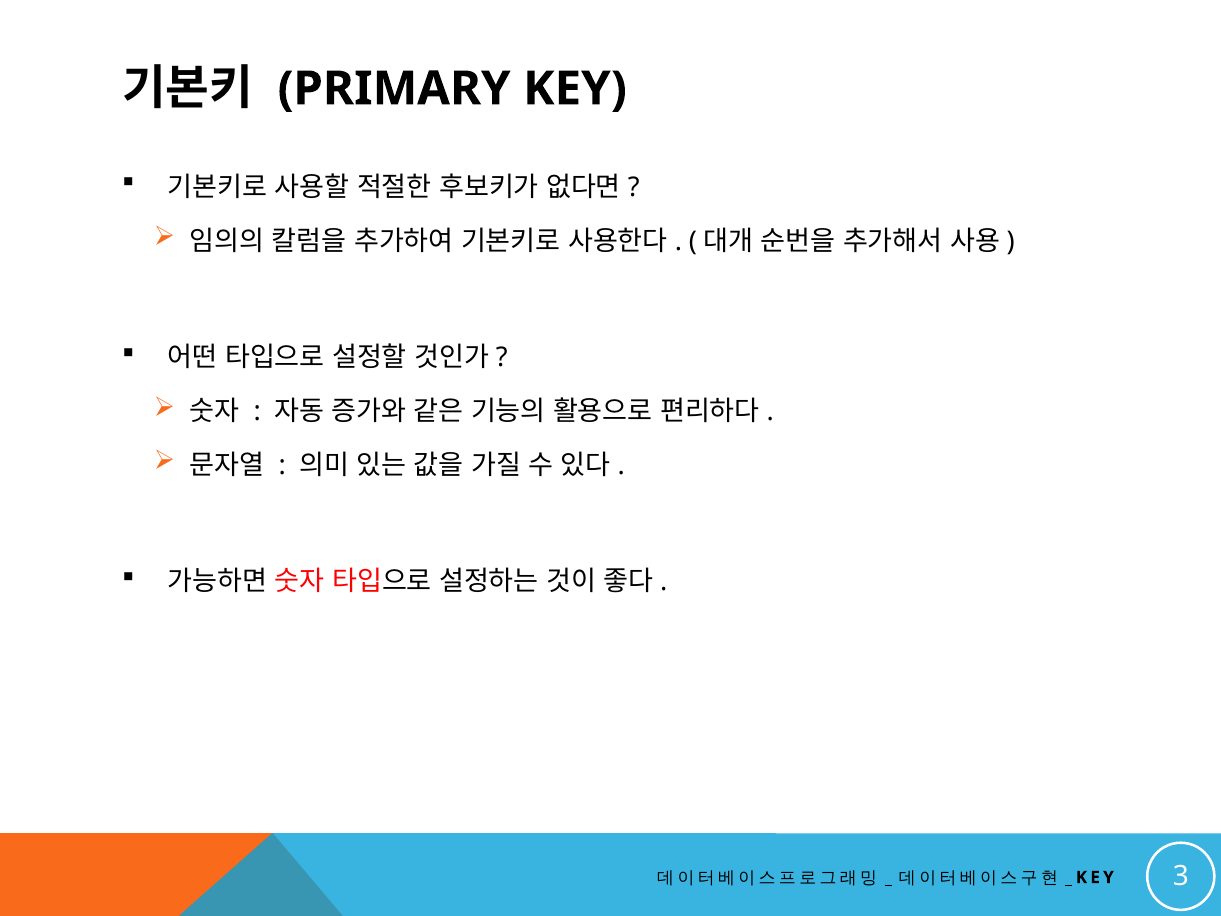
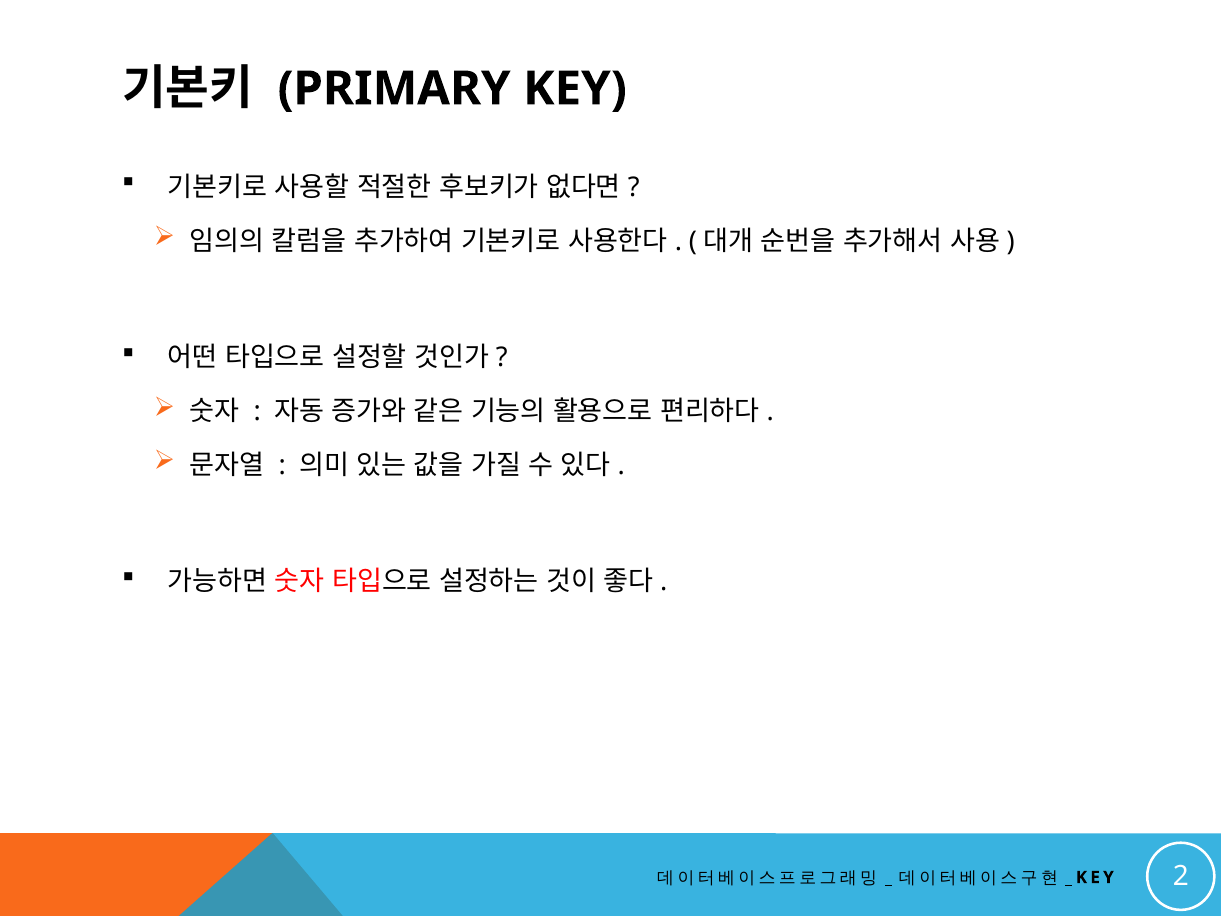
3: 3 -> 2
